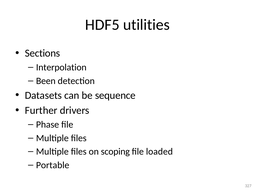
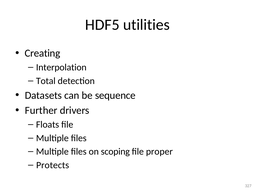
Sections: Sections -> Creating
Been: Been -> Total
Phase: Phase -> Floats
loaded: loaded -> proper
Portable: Portable -> Protects
